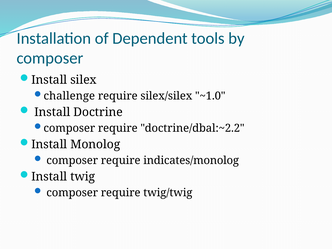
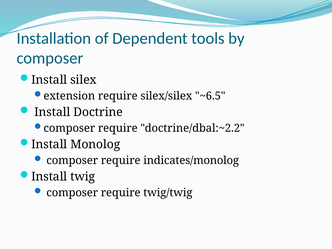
challenge: challenge -> extension
~1.0: ~1.0 -> ~6.5
